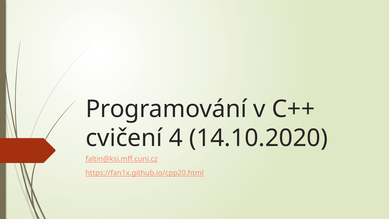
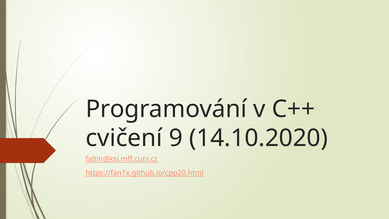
4: 4 -> 9
